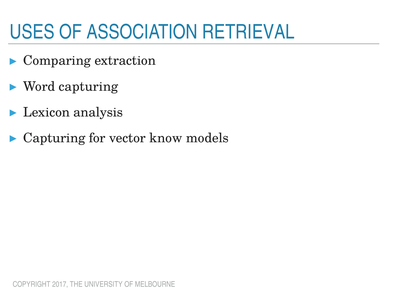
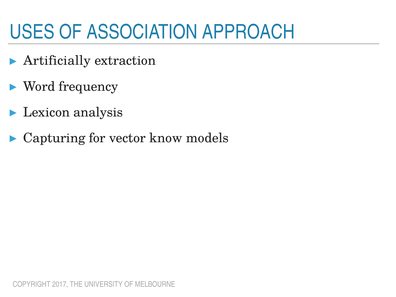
RETRIEVAL: RETRIEVAL -> APPROACH
Comparing: Comparing -> Artificially
Word capturing: capturing -> frequency
